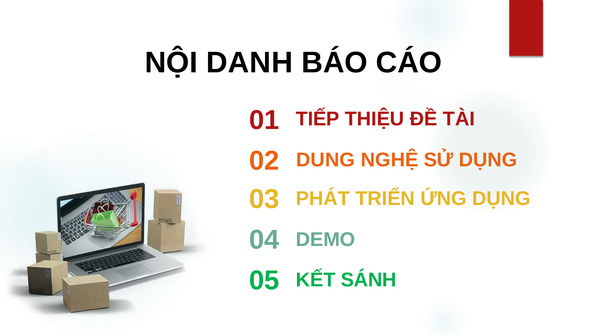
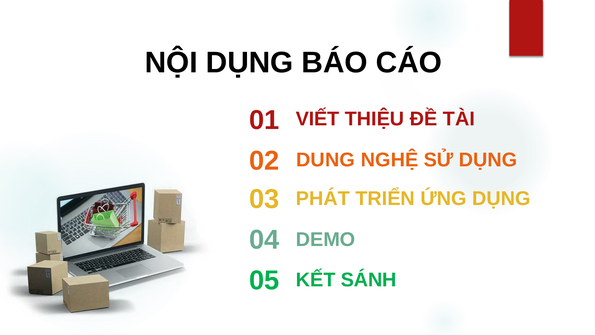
NỘI DANH: DANH -> DỤNG
TIẾP: TIẾP -> VIẾT
